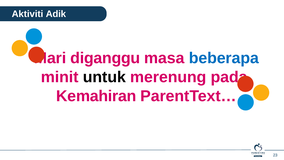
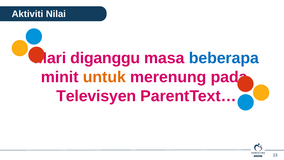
Adik: Adik -> Nilai
untuk colour: black -> orange
Kemahiran: Kemahiran -> Televisyen
